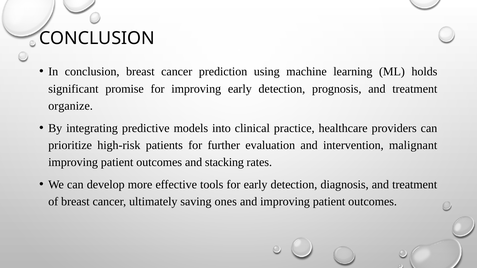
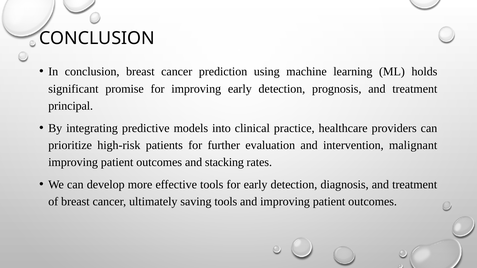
organize: organize -> principal
saving ones: ones -> tools
